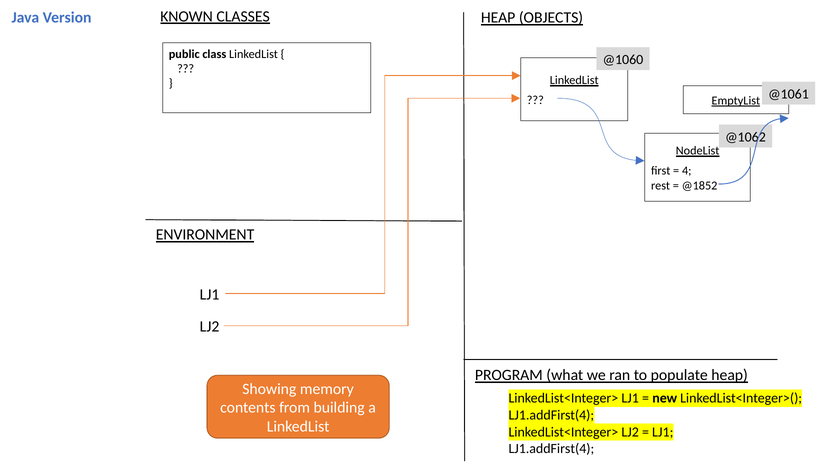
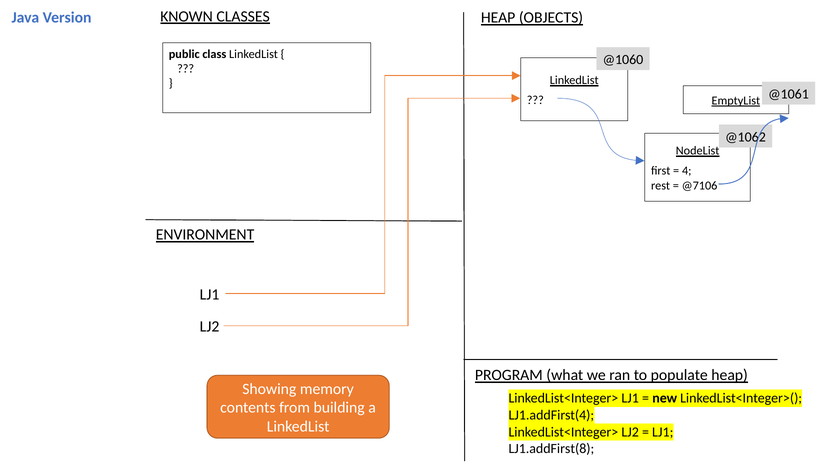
@1852: @1852 -> @7106
LJ1.addFirst(4 at (551, 449): LJ1.addFirst(4 -> LJ1.addFirst(8
